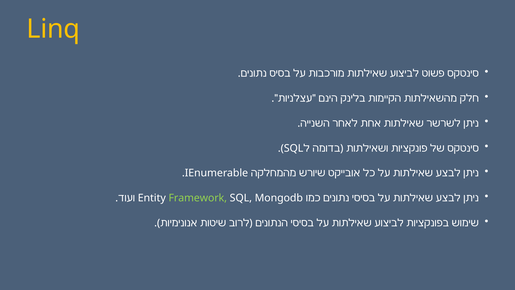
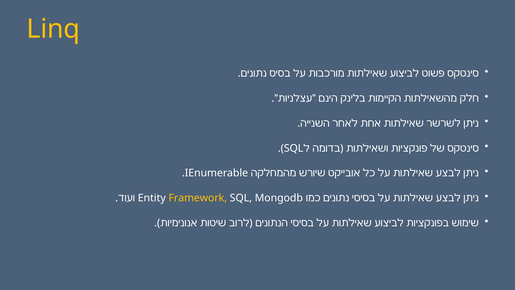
Framework colour: light green -> yellow
